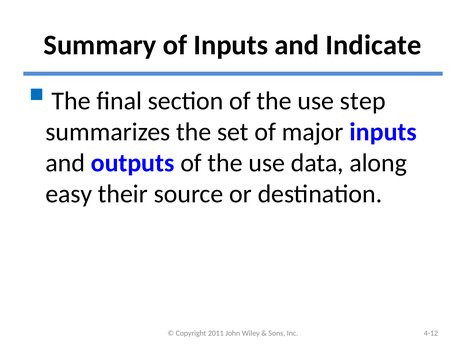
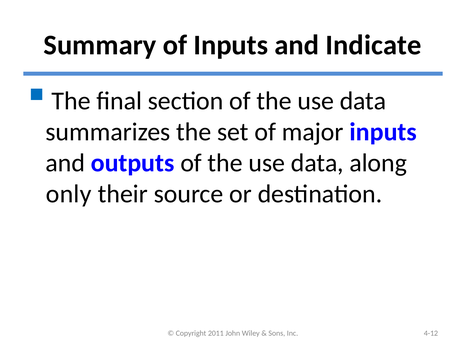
step at (363, 101): step -> data
easy: easy -> only
